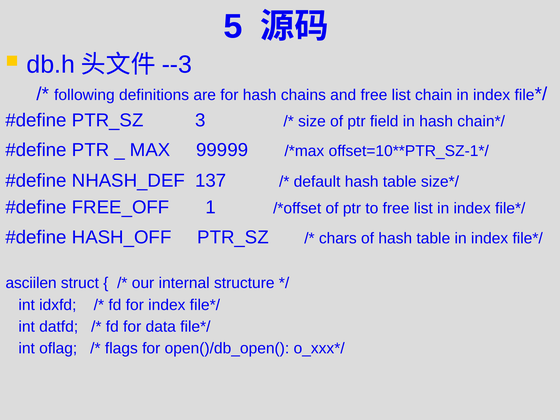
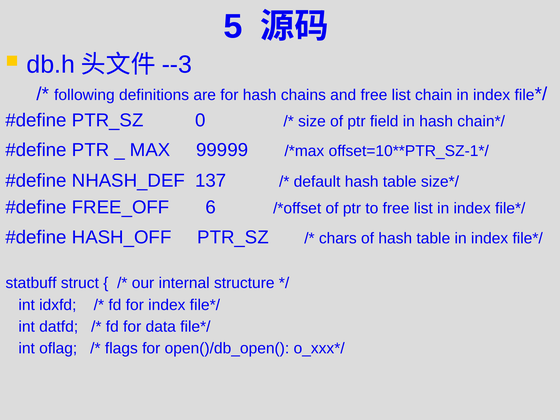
3: 3 -> 0
1: 1 -> 6
asciilen: asciilen -> statbuff
